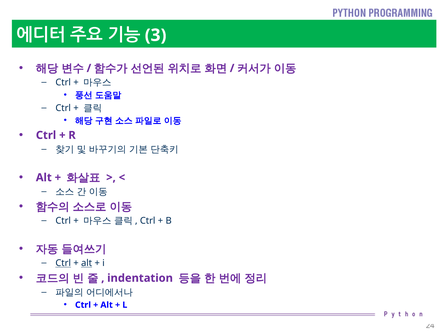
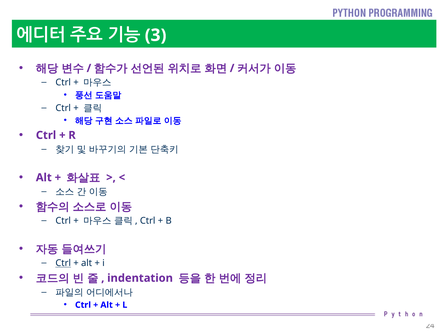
alt at (87, 263) underline: present -> none
